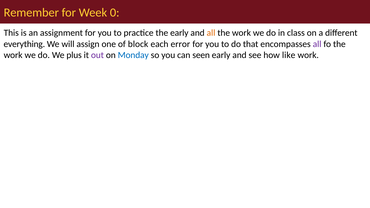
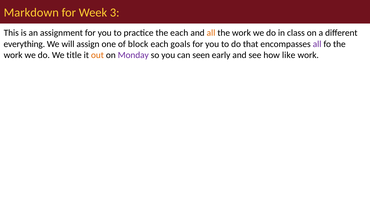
Remember: Remember -> Markdown
0: 0 -> 3
the early: early -> each
error: error -> goals
plus: plus -> title
out colour: purple -> orange
Monday colour: blue -> purple
